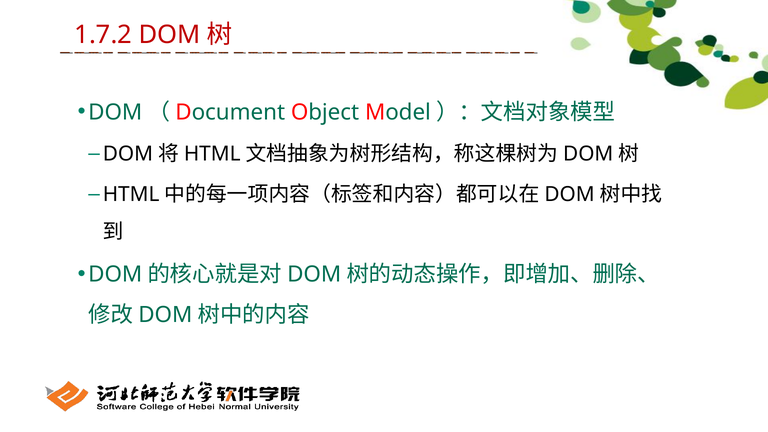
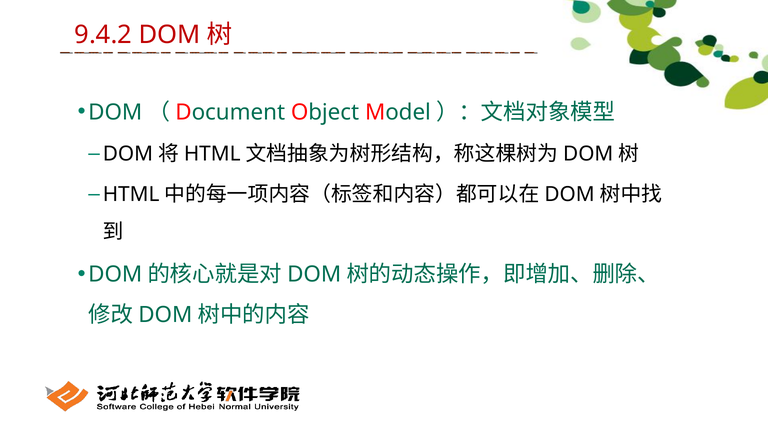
1.7.2: 1.7.2 -> 9.4.2
